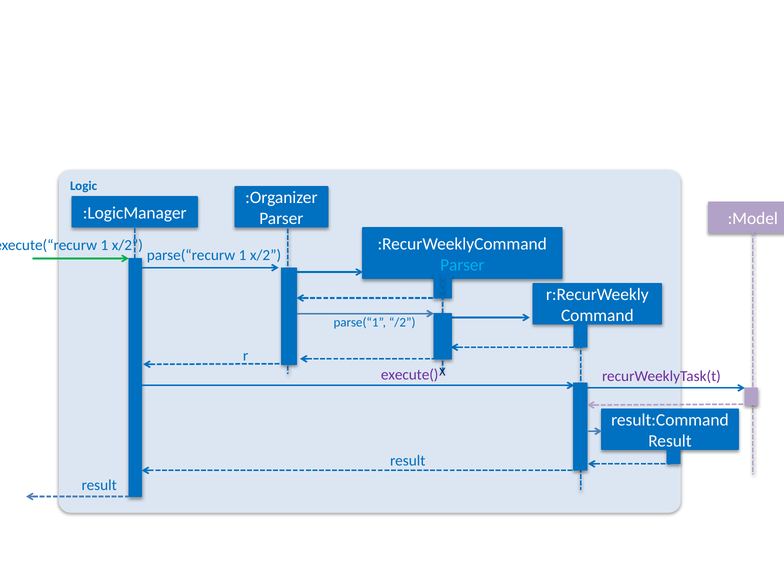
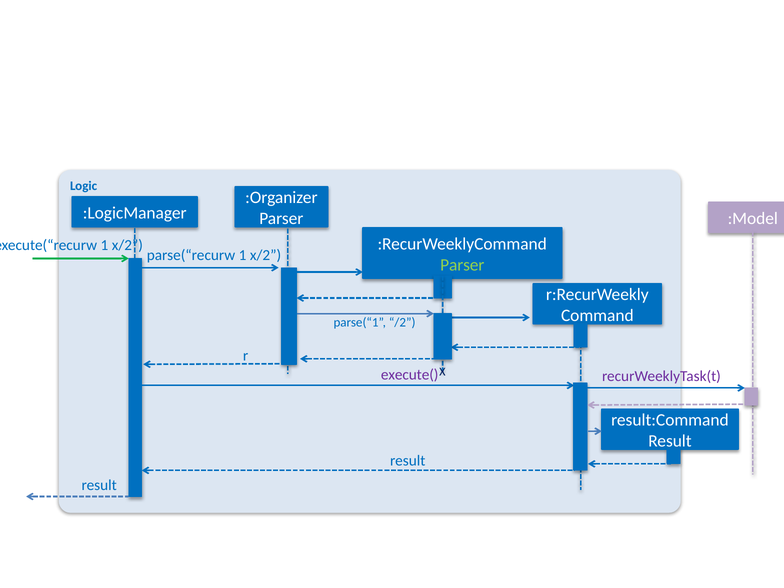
Parser at (462, 265) colour: light blue -> light green
